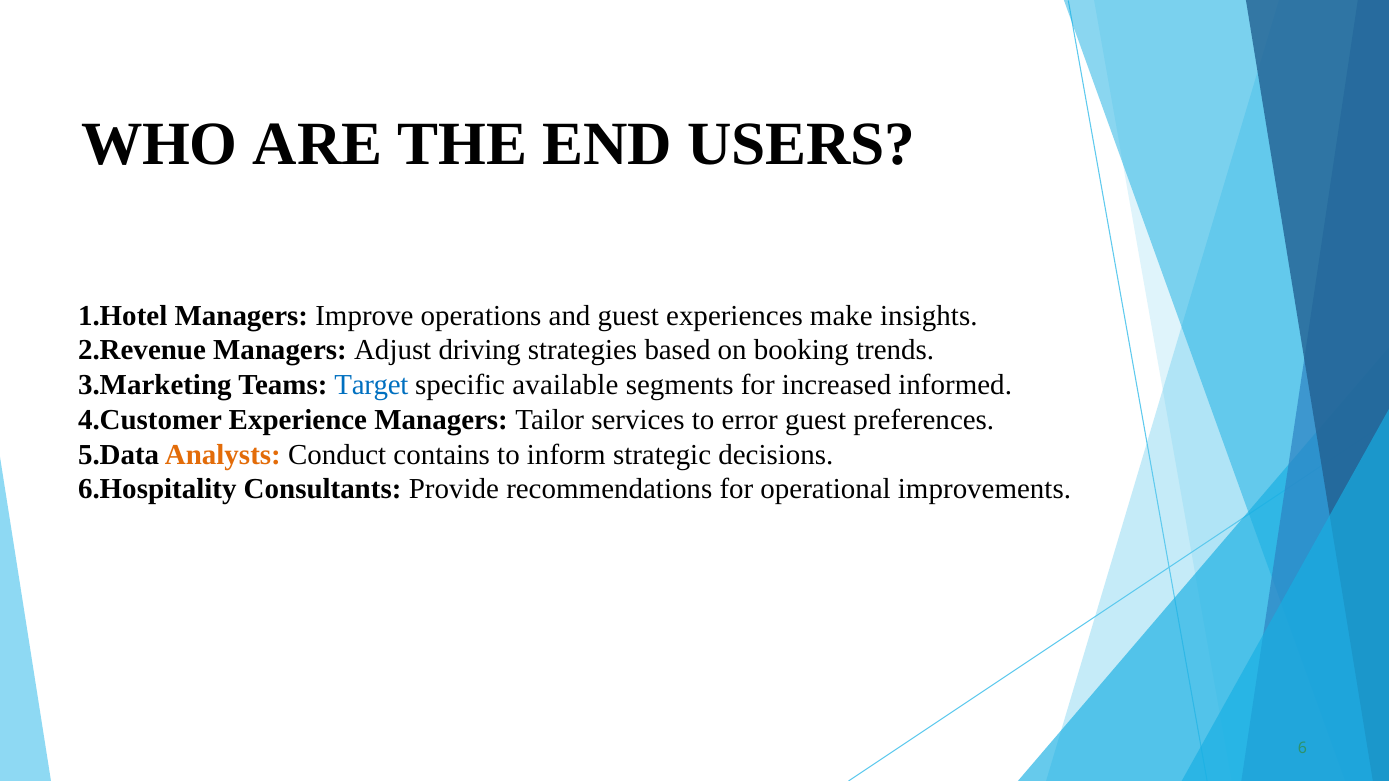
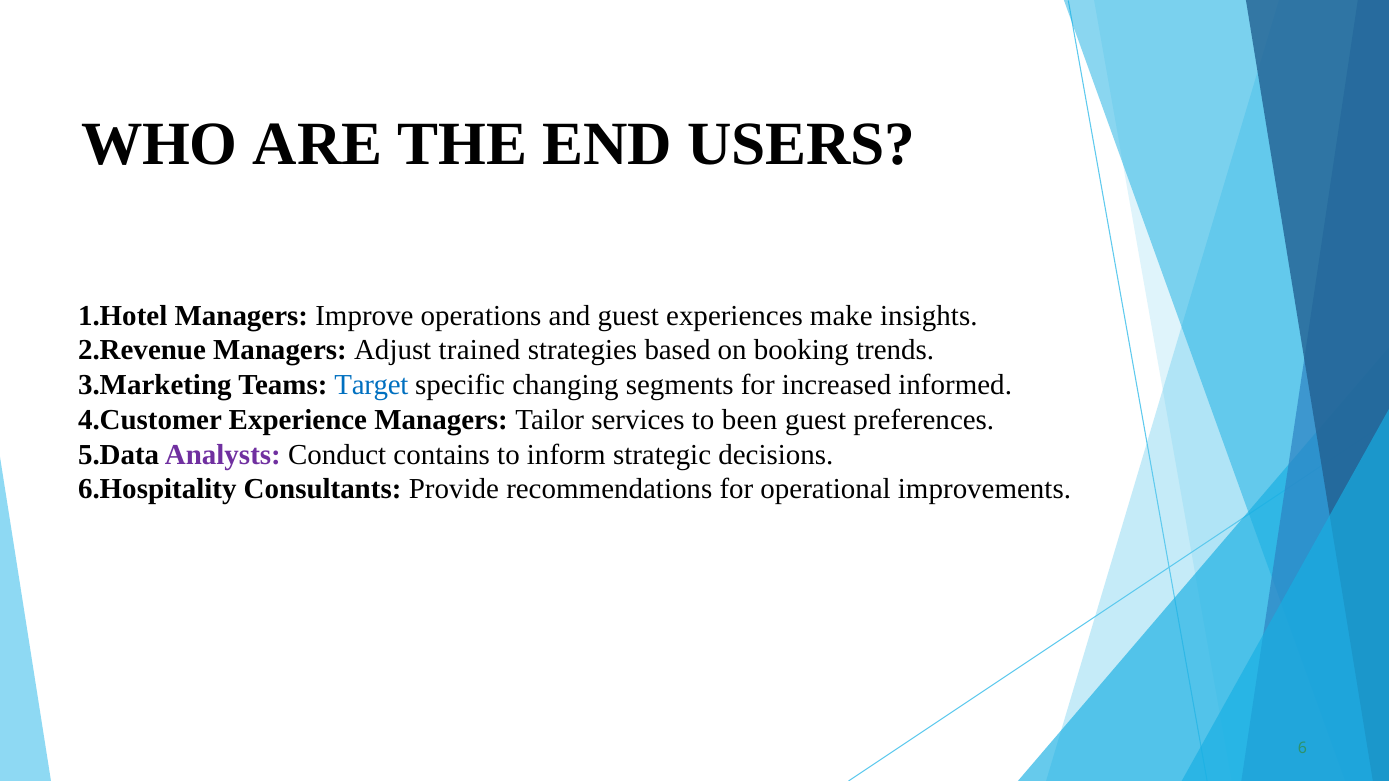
driving: driving -> trained
available: available -> changing
error: error -> been
Analysts colour: orange -> purple
